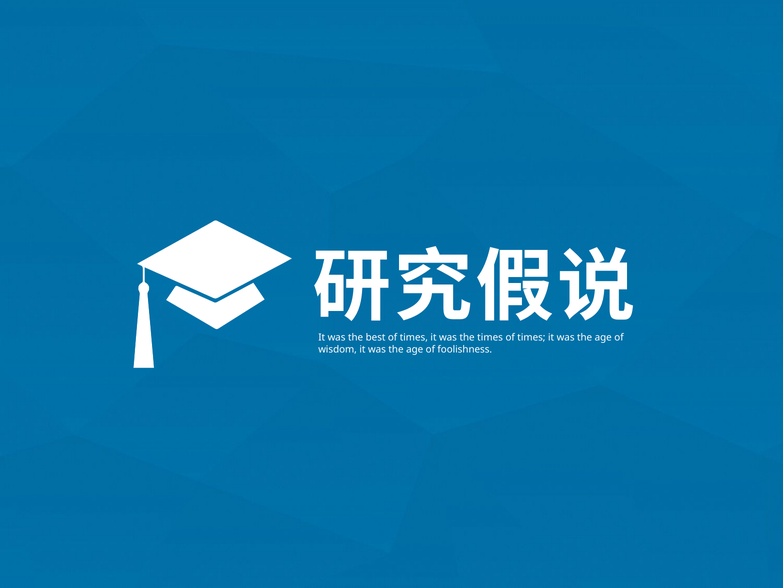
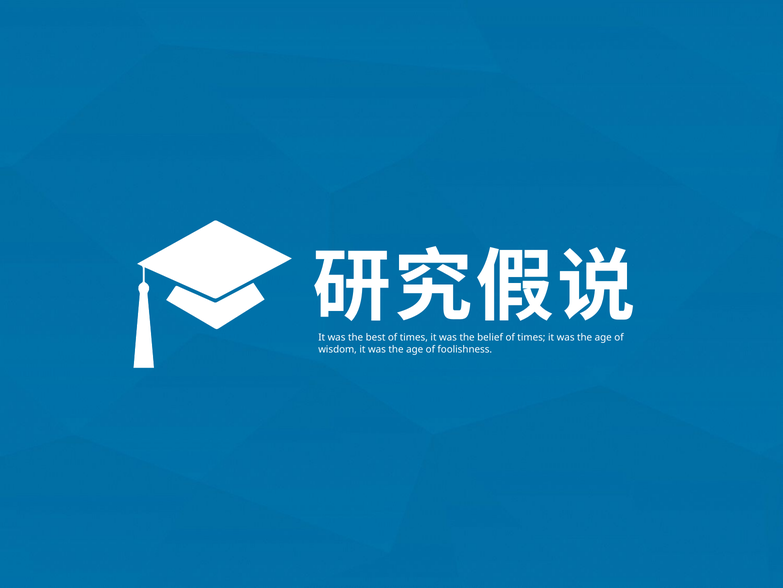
the times: times -> belief
